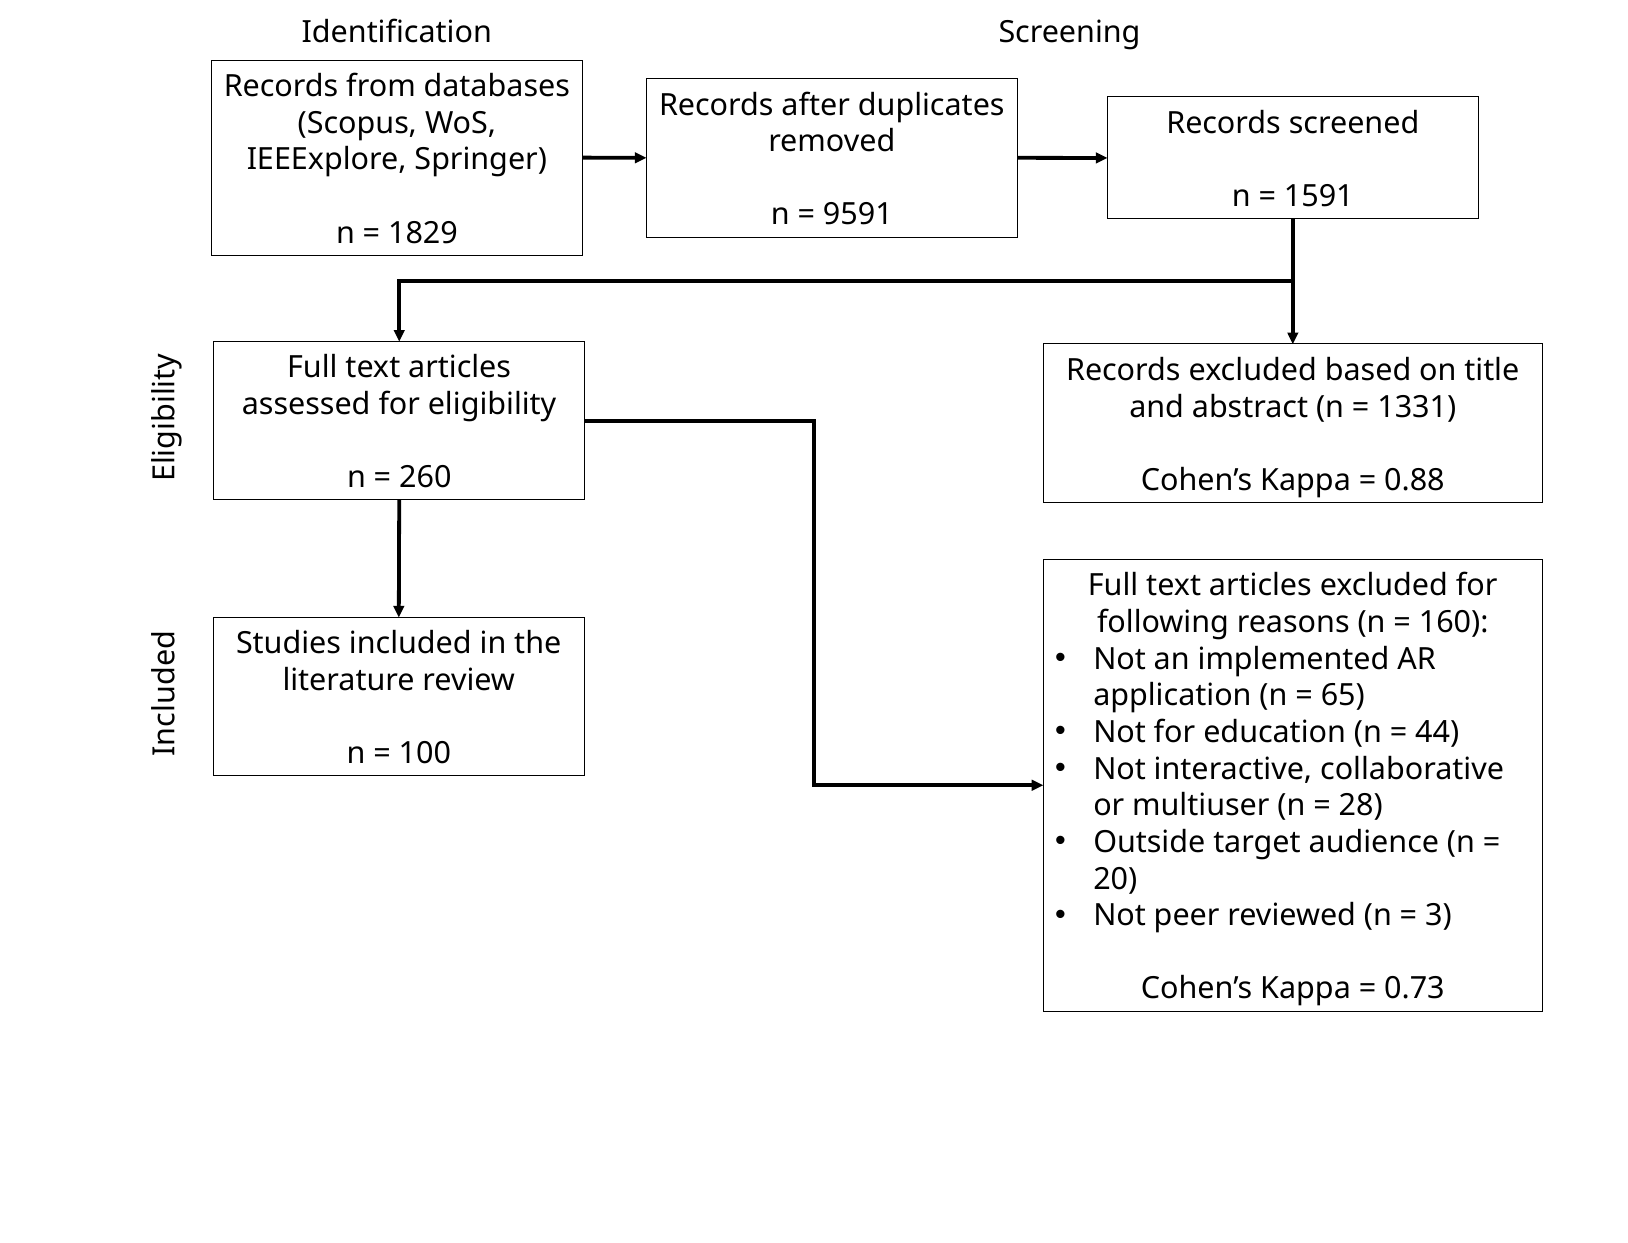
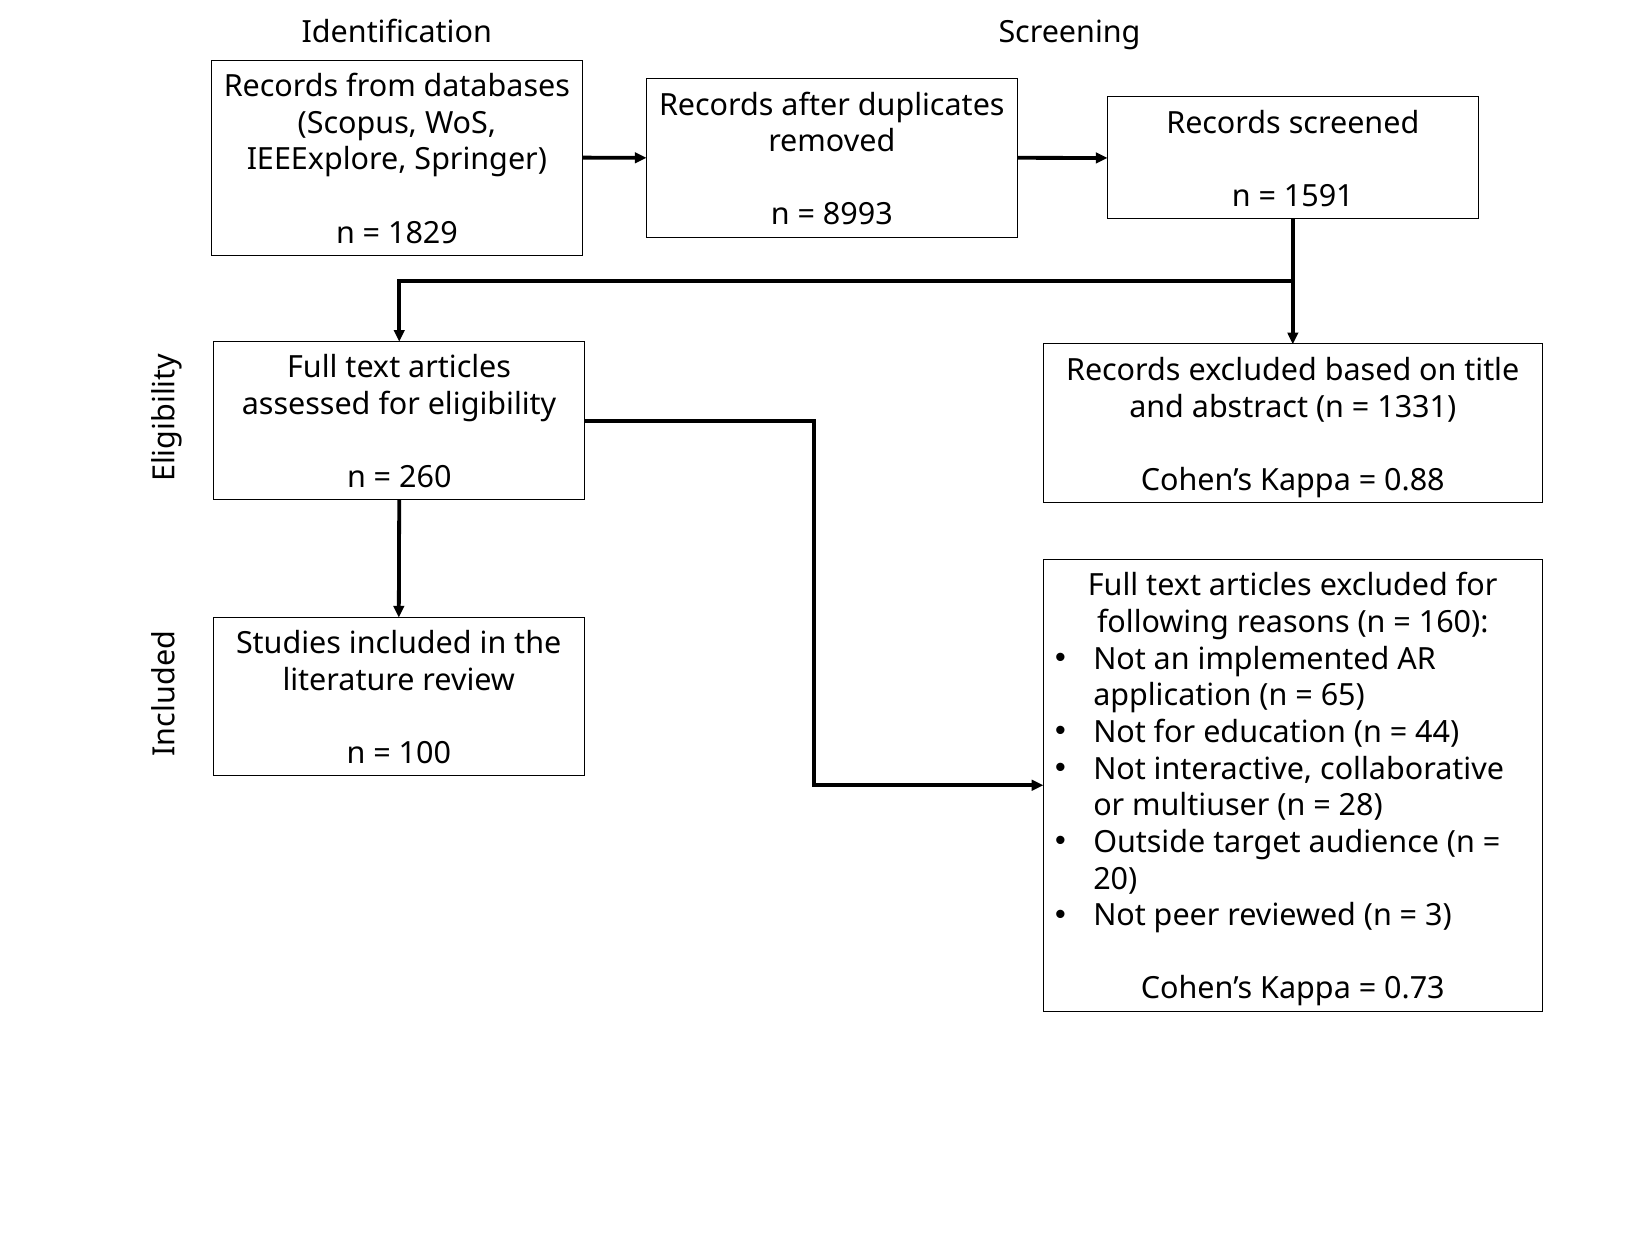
9591: 9591 -> 8993
